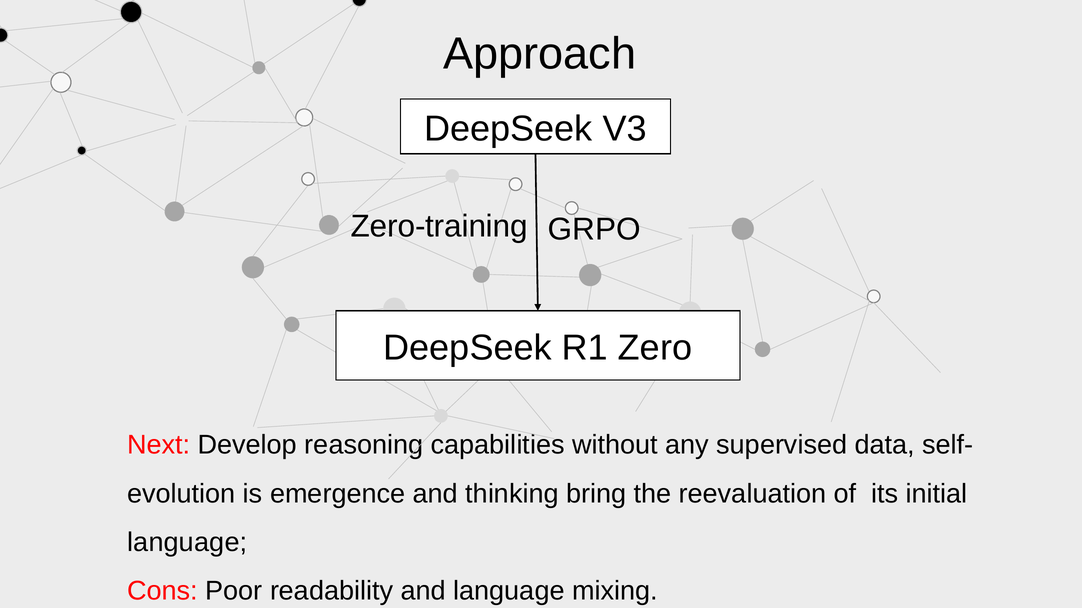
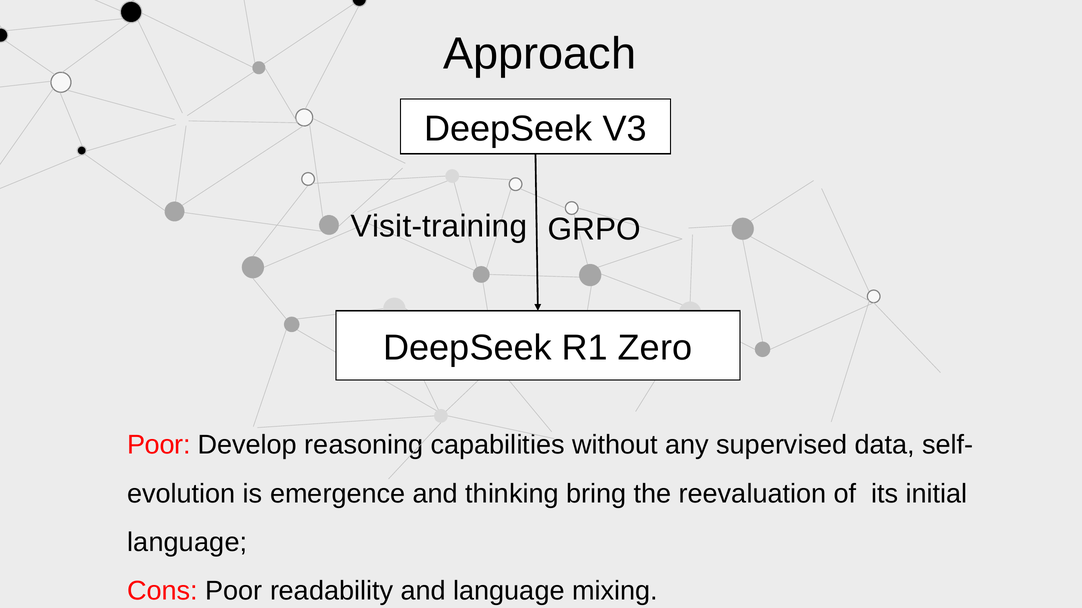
Zero-training: Zero-training -> Visit-training
Next at (159, 445): Next -> Poor
